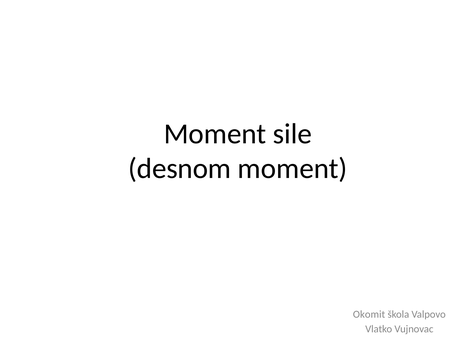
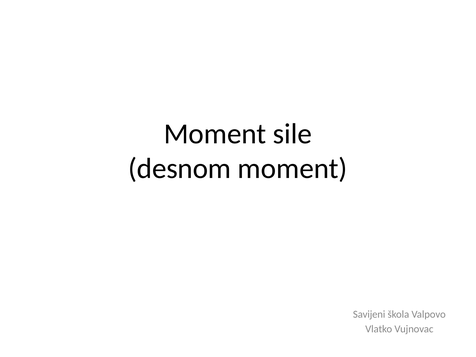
Okomit: Okomit -> Savijeni
